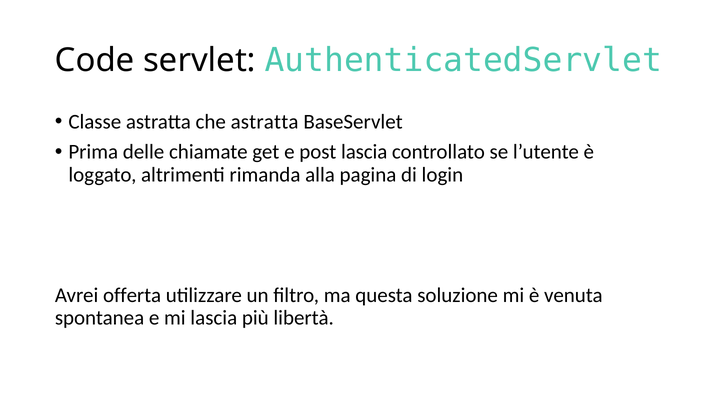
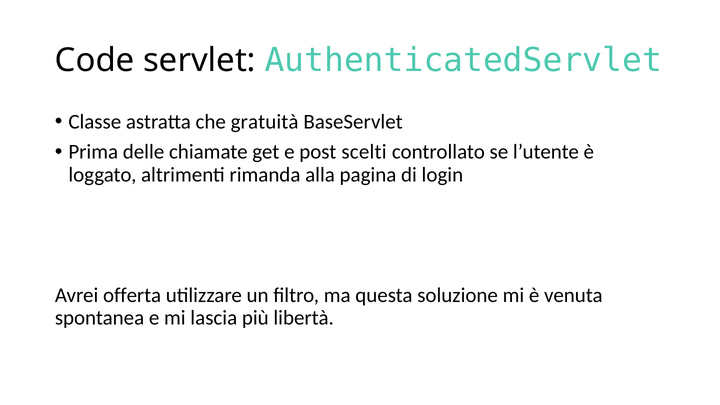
che astratta: astratta -> gratuità
post lascia: lascia -> scelti
